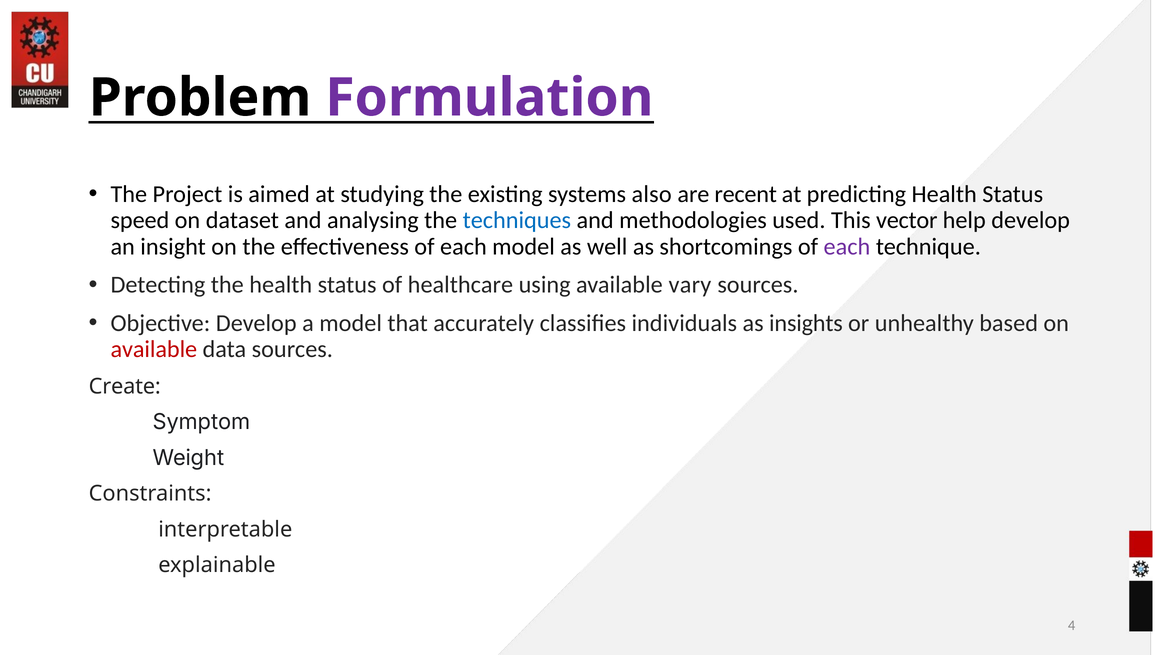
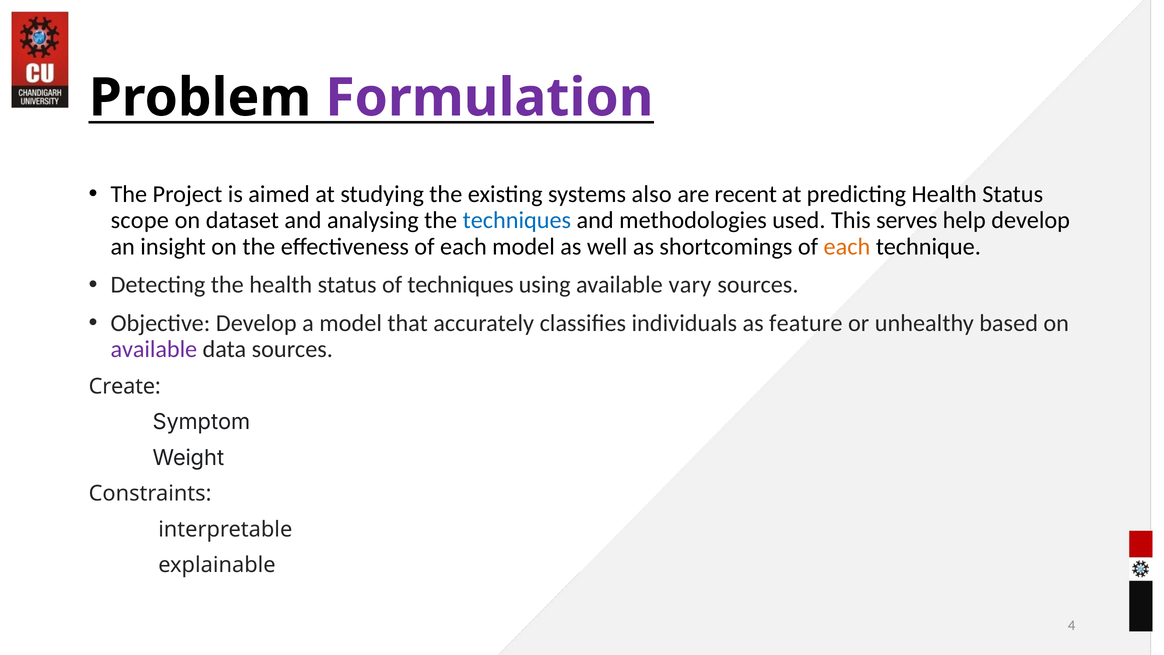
speed: speed -> scope
vector: vector -> serves
each at (847, 246) colour: purple -> orange
of healthcare: healthcare -> techniques
insights: insights -> feature
available at (154, 349) colour: red -> purple
